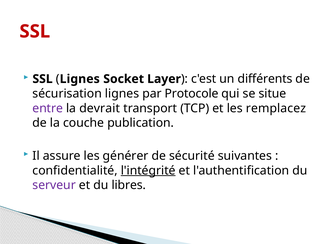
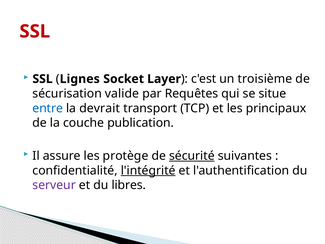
différents: différents -> troisième
sécurisation lignes: lignes -> valide
Protocole: Protocole -> Requêtes
entre colour: purple -> blue
remplacez: remplacez -> principaux
générer: générer -> protège
sécurité underline: none -> present
